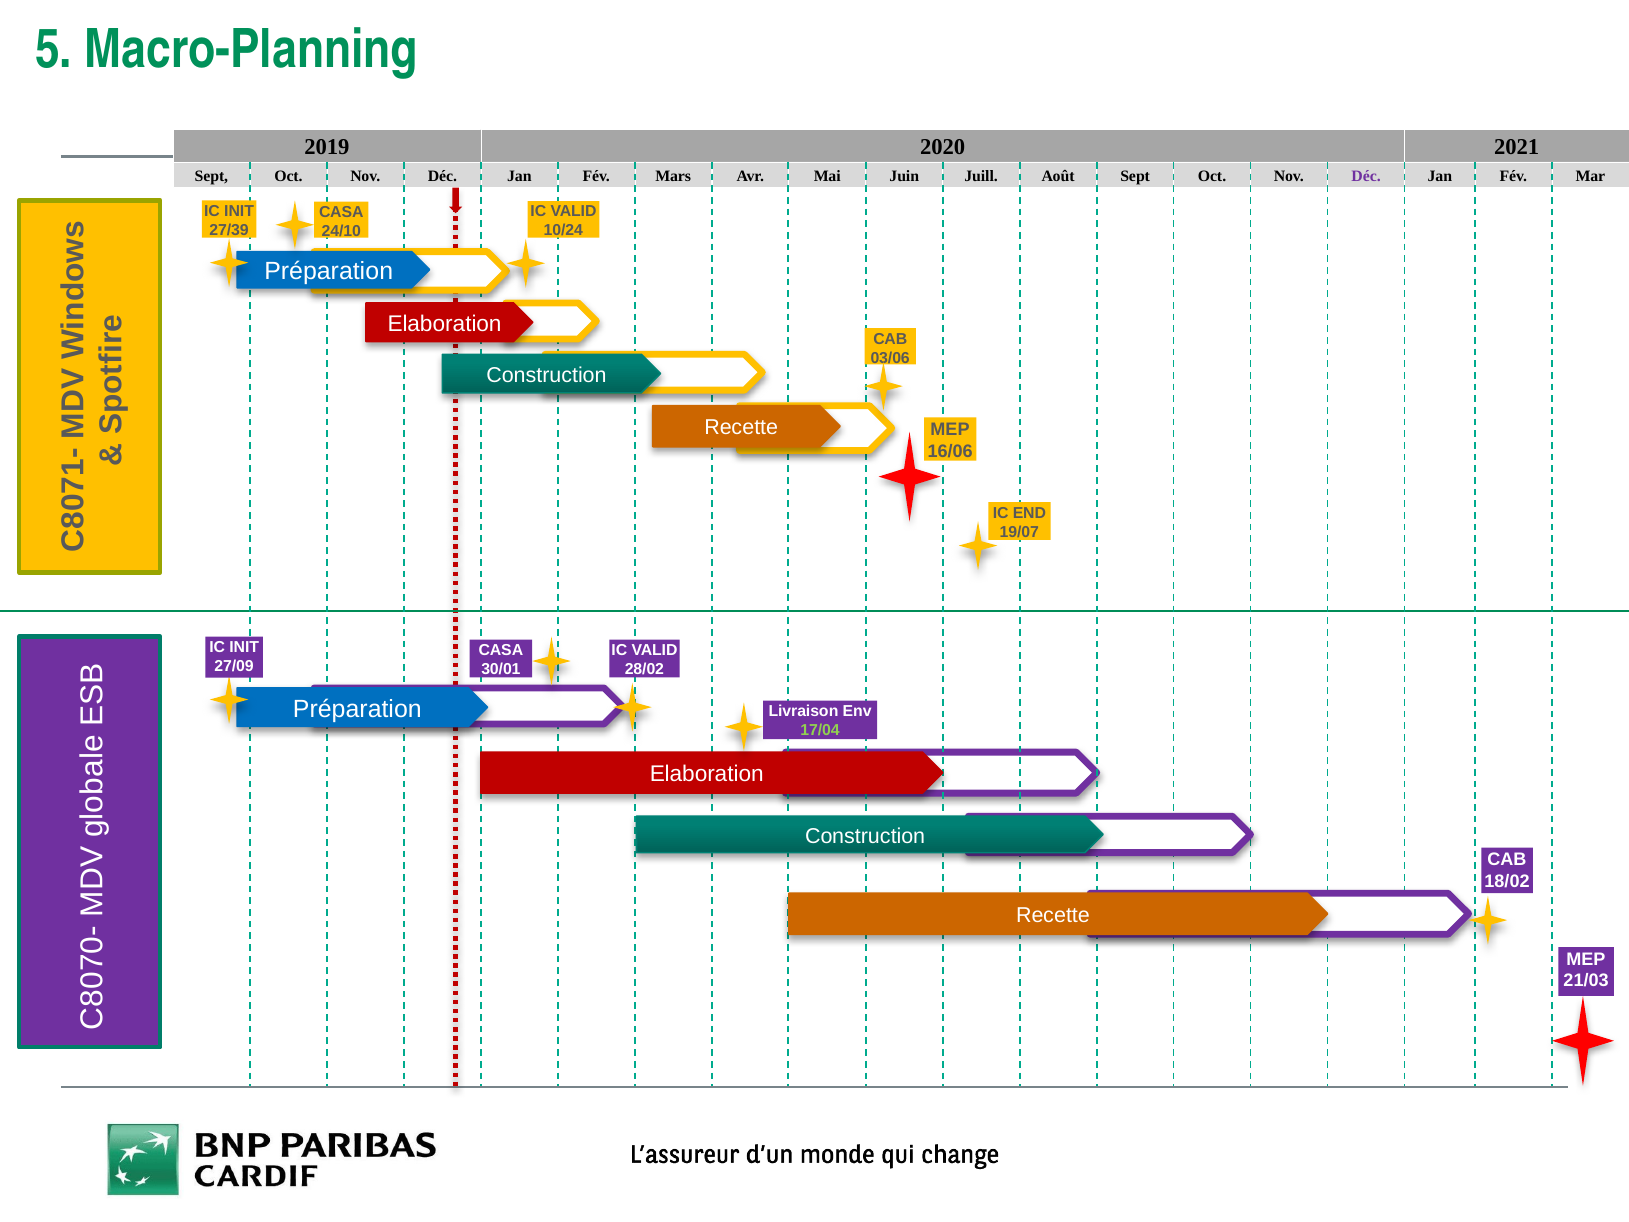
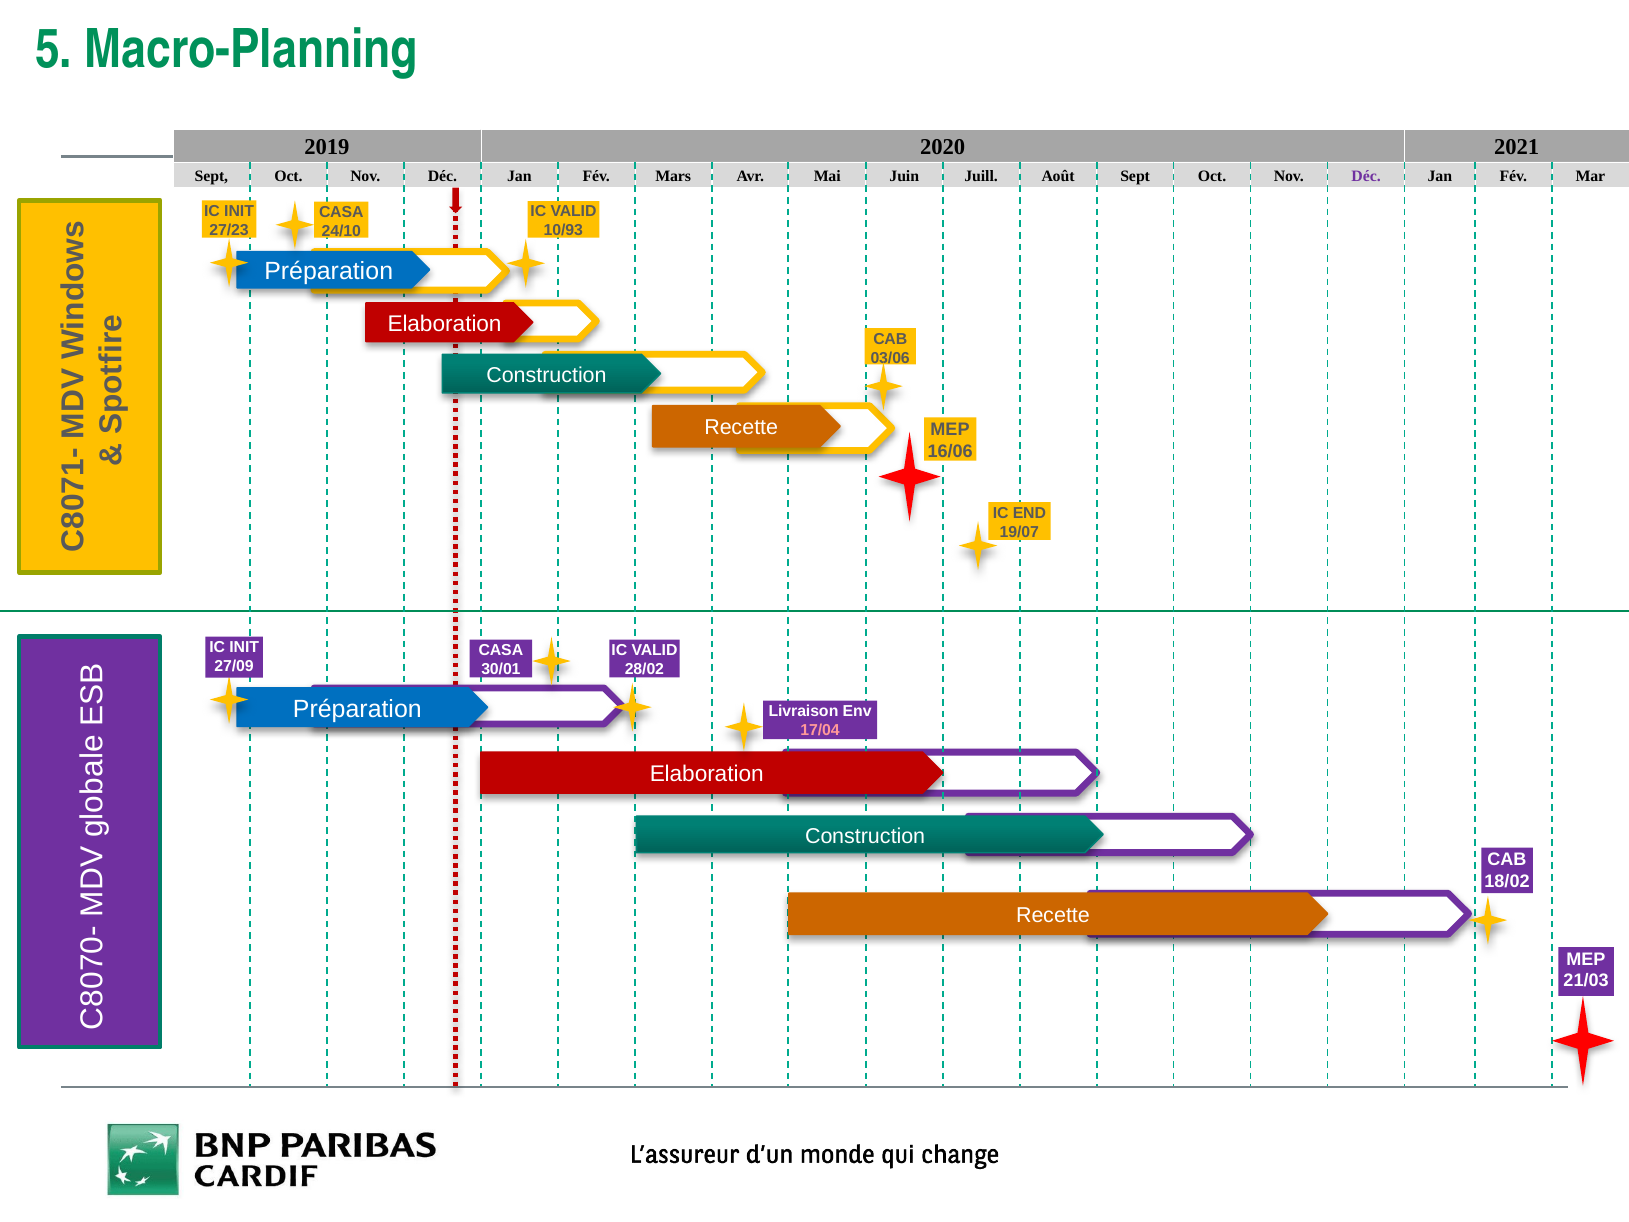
27/39: 27/39 -> 27/23
10/24: 10/24 -> 10/93
17/04 colour: light green -> pink
